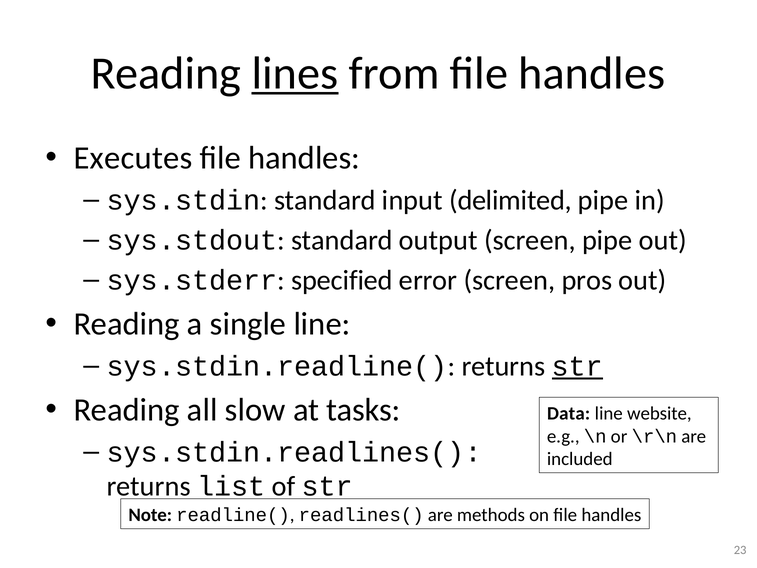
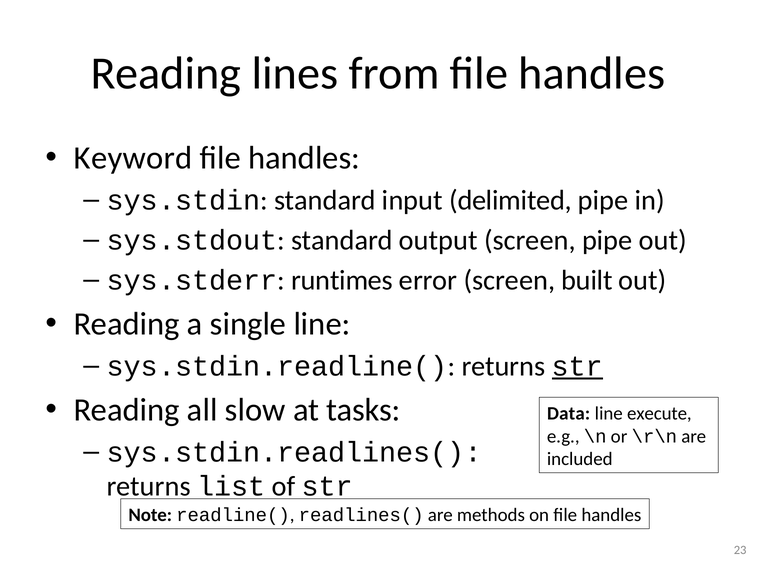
lines underline: present -> none
Executes: Executes -> Keyword
specified: specified -> runtimes
pros: pros -> built
website: website -> execute
